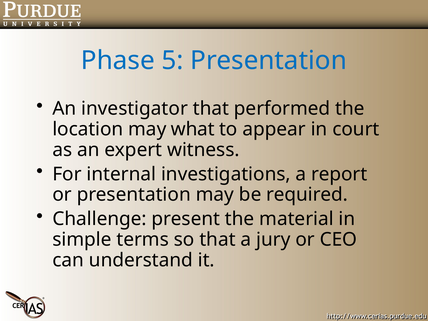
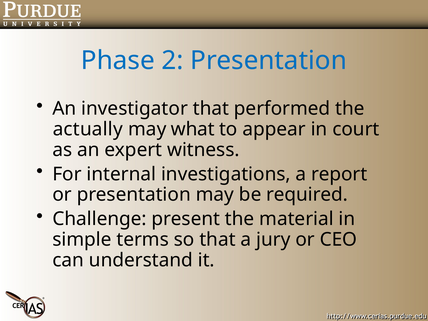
5: 5 -> 2
location: location -> actually
